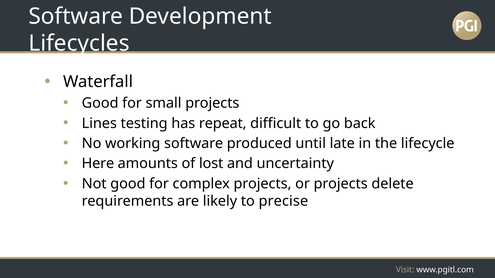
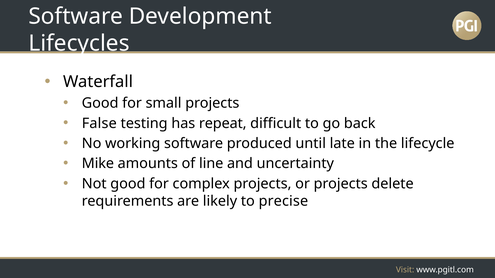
Lines: Lines -> False
Here: Here -> Mike
lost: lost -> line
